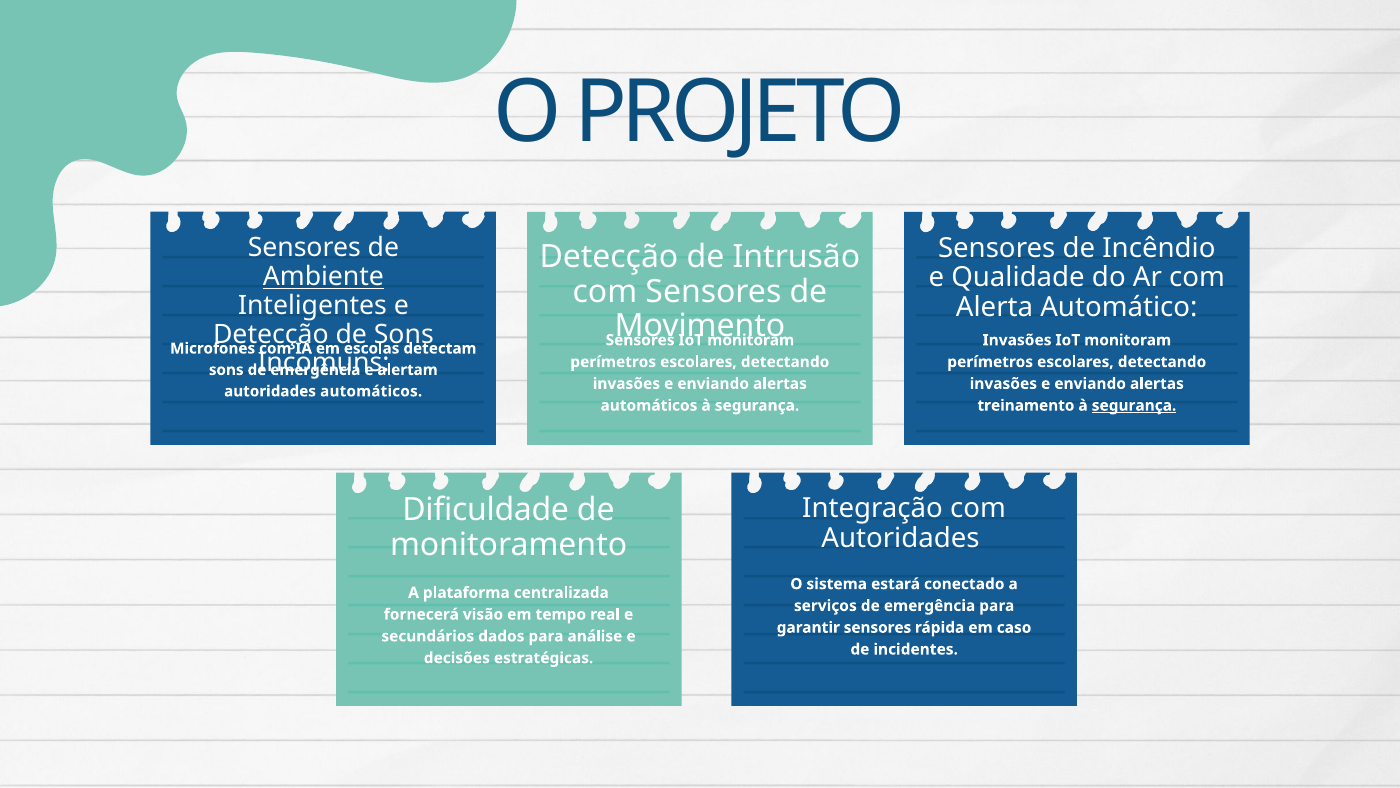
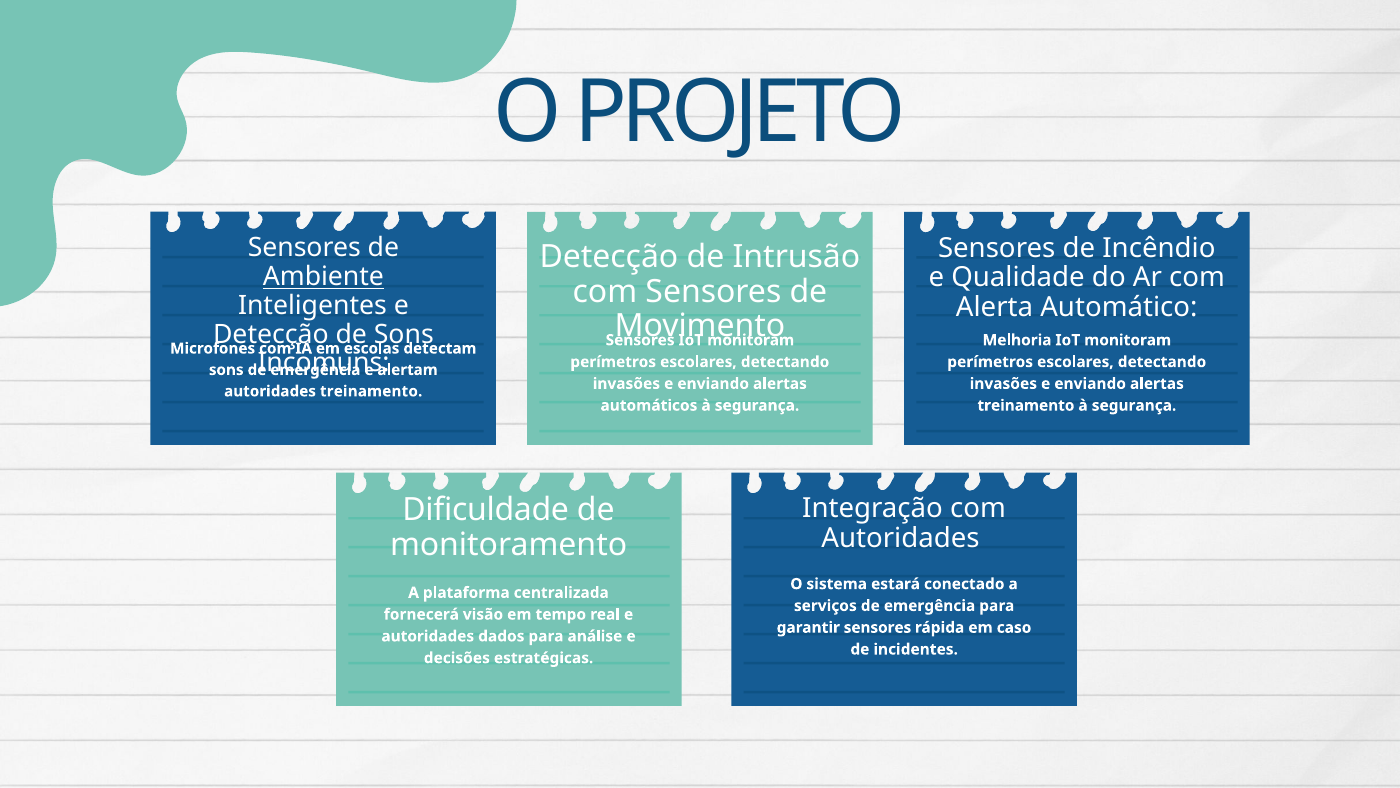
Invasões at (1017, 340): Invasões -> Melhoria
autoridades automáticos: automáticos -> treinamento
segurança at (1134, 405) underline: present -> none
secundários at (428, 636): secundários -> autoridades
